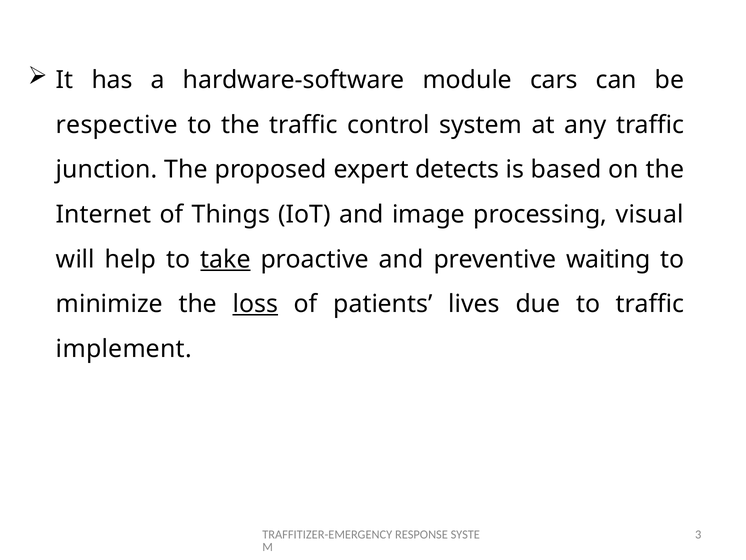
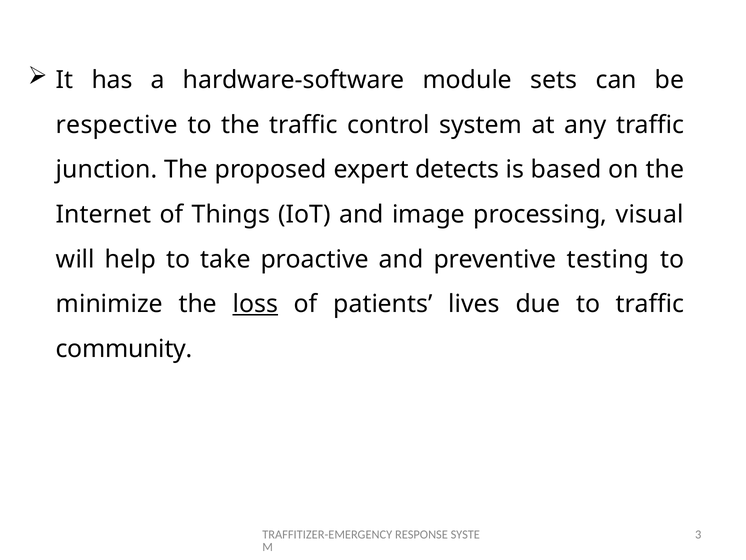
cars: cars -> sets
take underline: present -> none
waiting: waiting -> testing
implement: implement -> community
